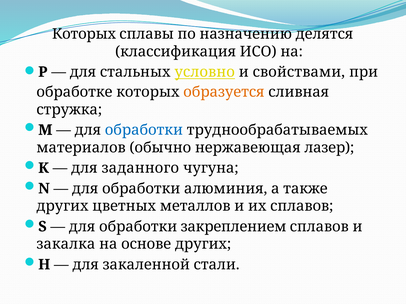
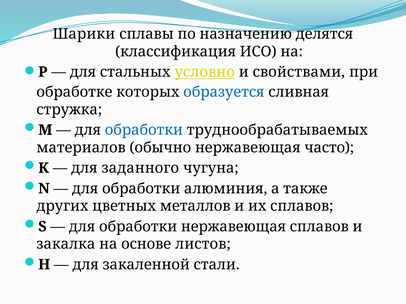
Которых at (84, 34): Которых -> Шарики
образуется colour: orange -> blue
лазер: лазер -> часто
обработки закреплением: закреплением -> нержавеющая
основе других: других -> листов
